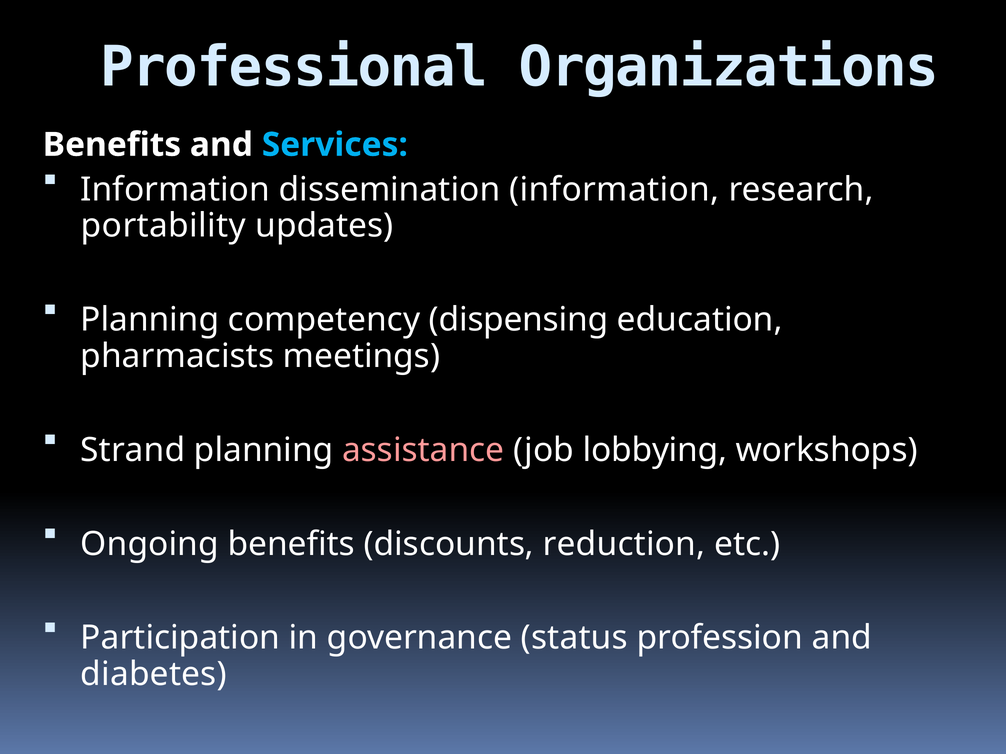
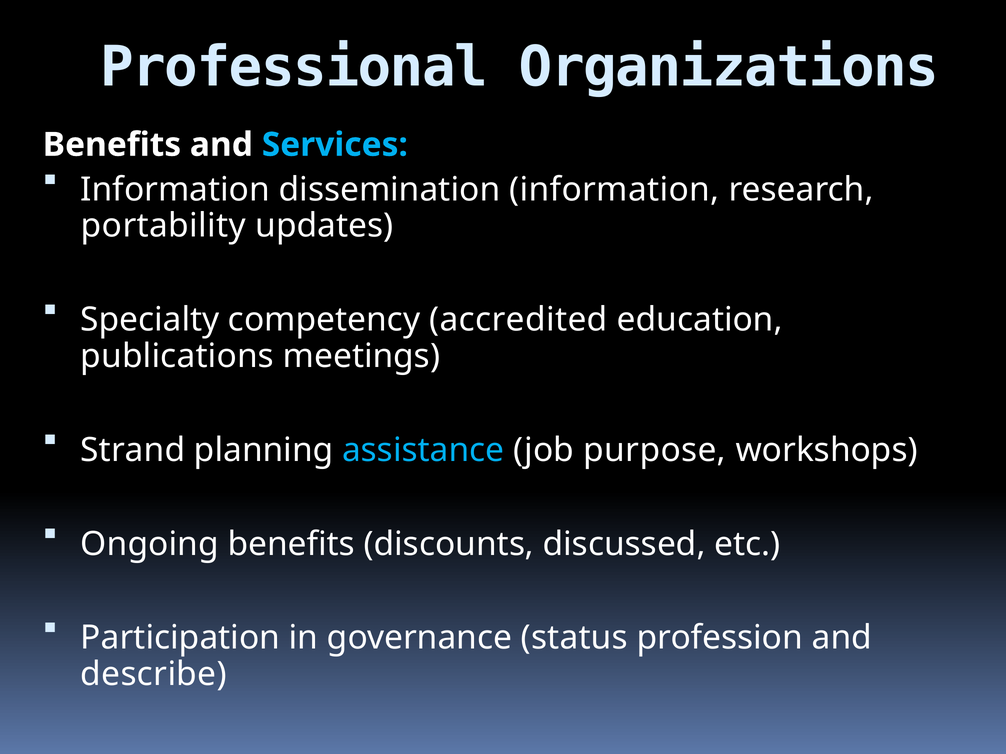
Planning at (150, 320): Planning -> Specialty
dispensing: dispensing -> accredited
pharmacists: pharmacists -> publications
assistance colour: pink -> light blue
lobbying: lobbying -> purpose
reduction: reduction -> discussed
diabetes: diabetes -> describe
